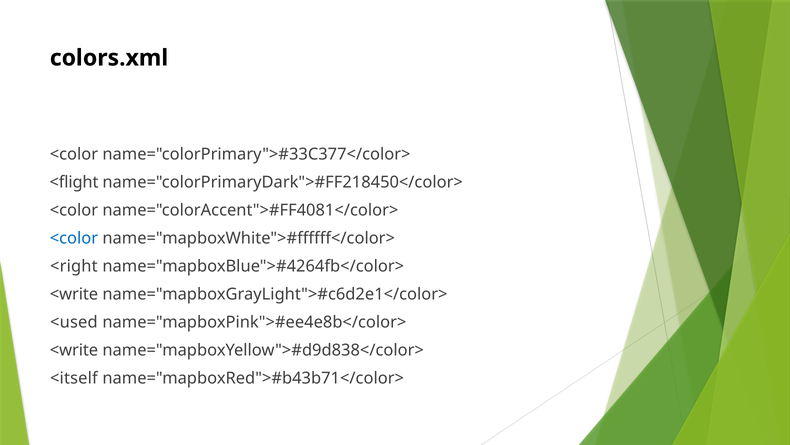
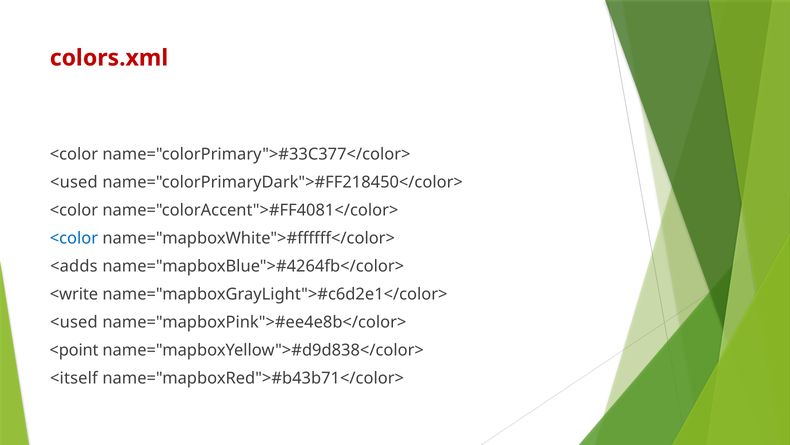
colors.xml colour: black -> red
<flight at (74, 182): <flight -> <used
<right: <right -> <adds
<write at (74, 350): <write -> <point
